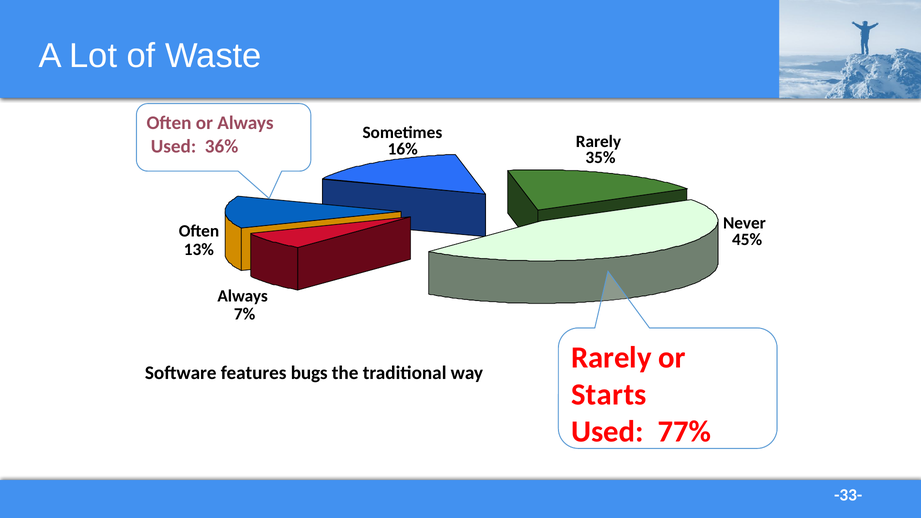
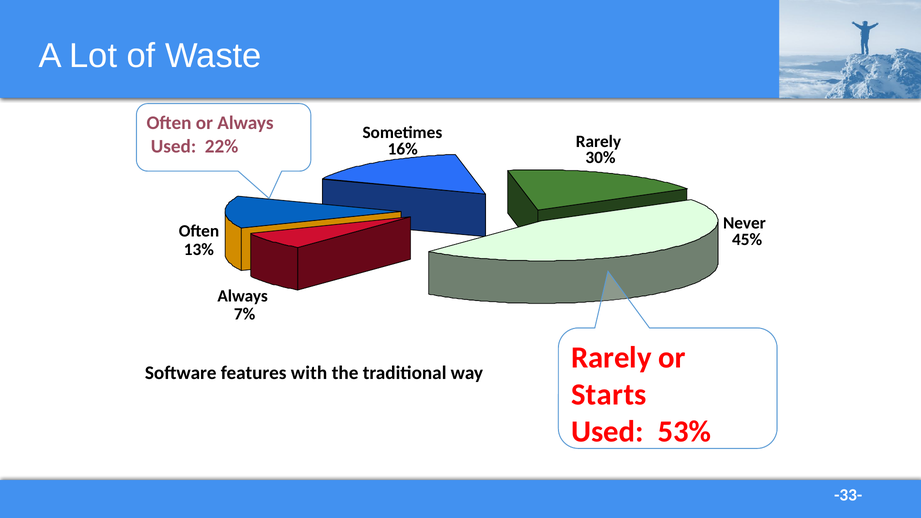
36%: 36% -> 22%
35%: 35% -> 30%
bugs: bugs -> with
77%: 77% -> 53%
